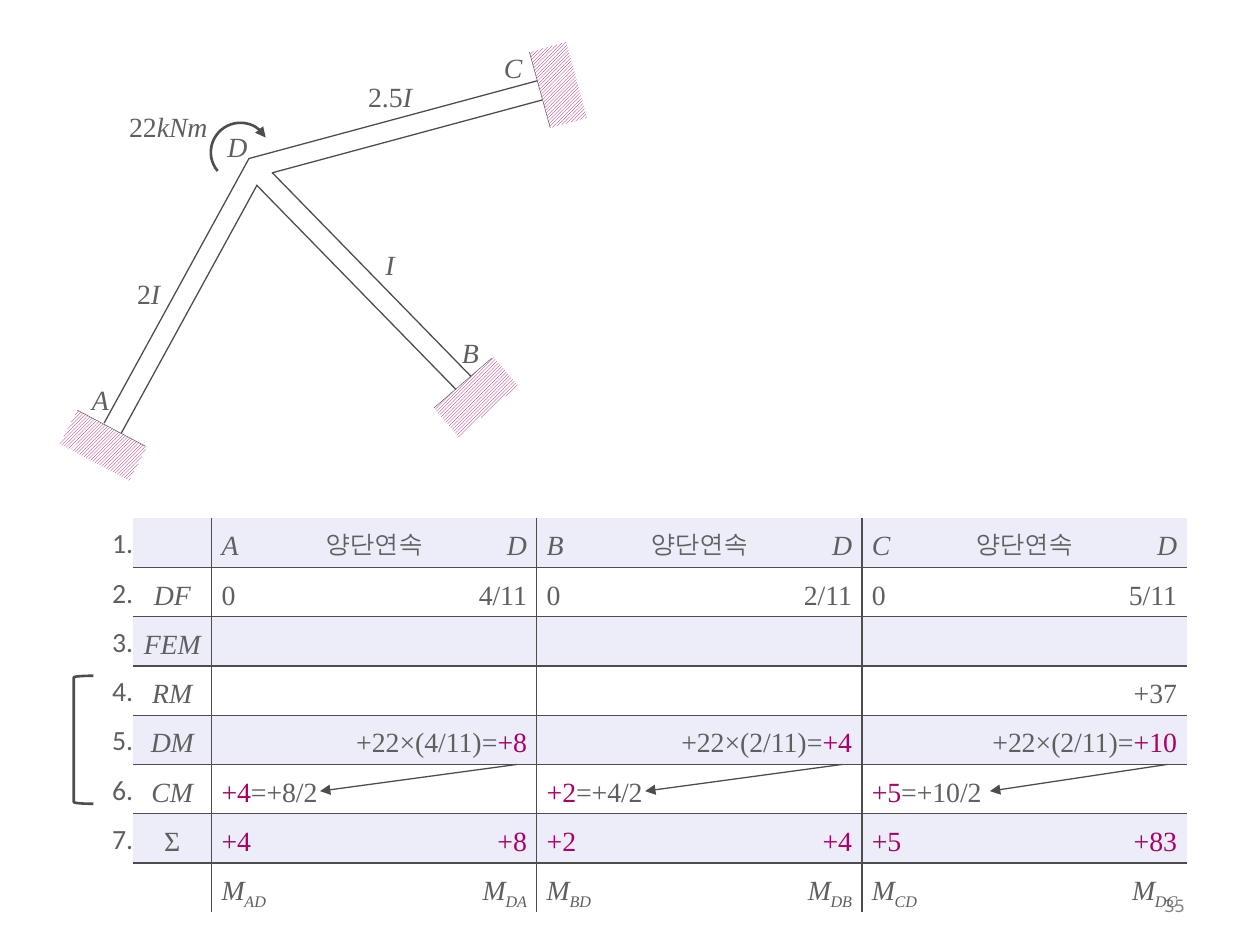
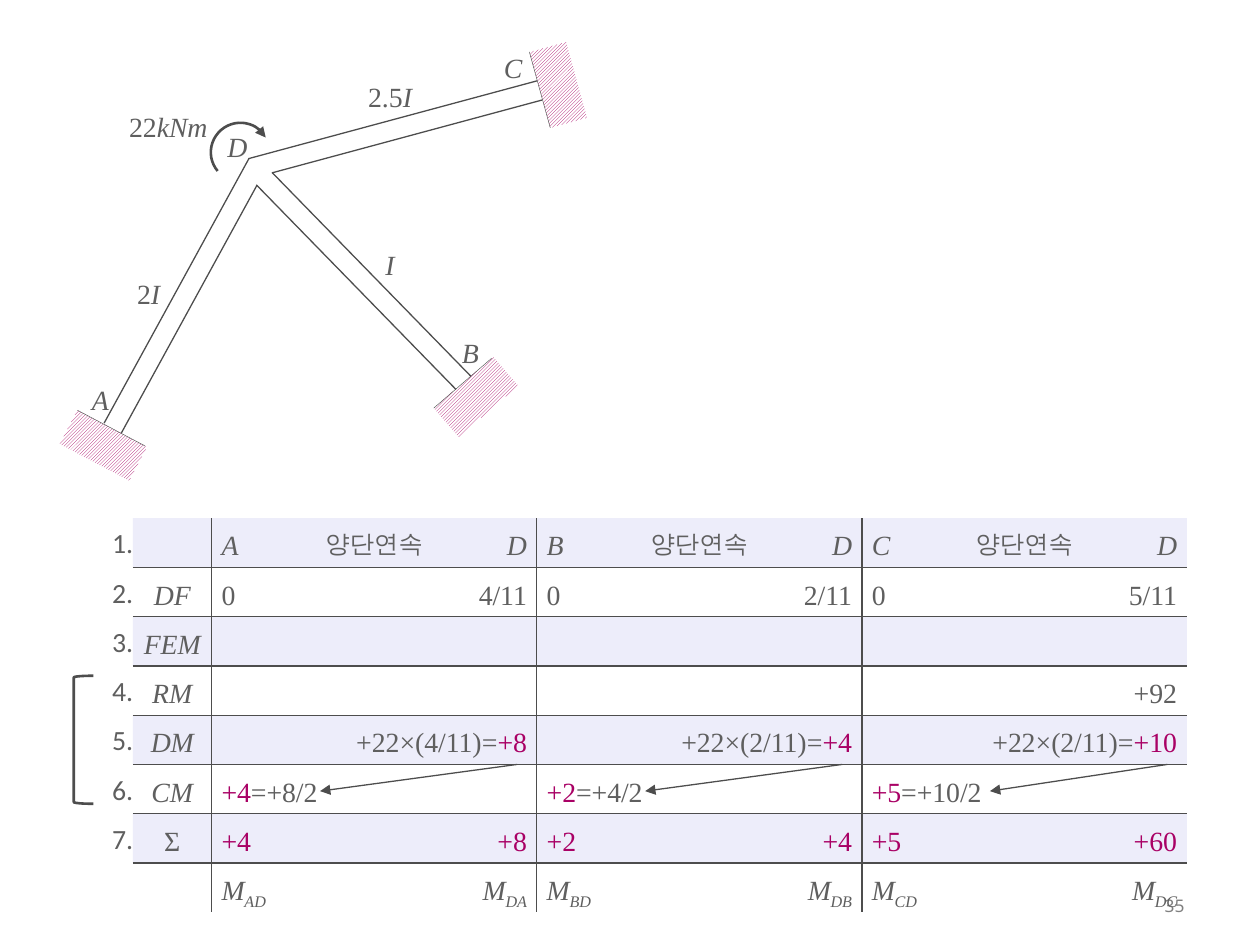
+37: +37 -> +92
+83: +83 -> +60
